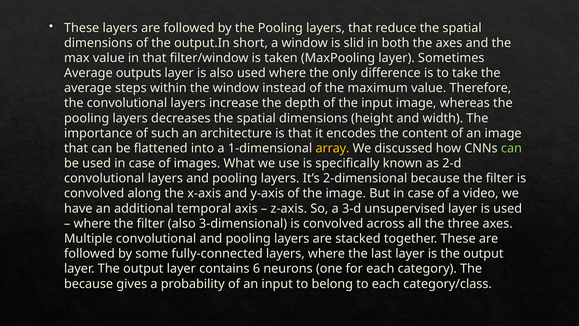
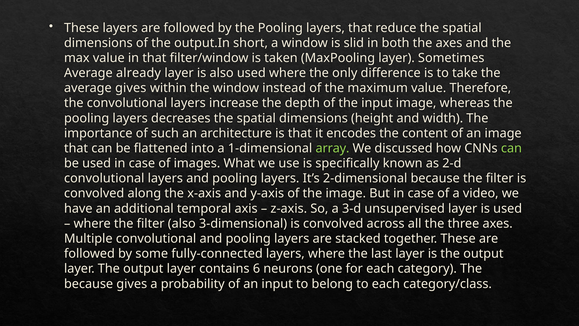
outputs: outputs -> already
average steps: steps -> gives
array colour: yellow -> light green
